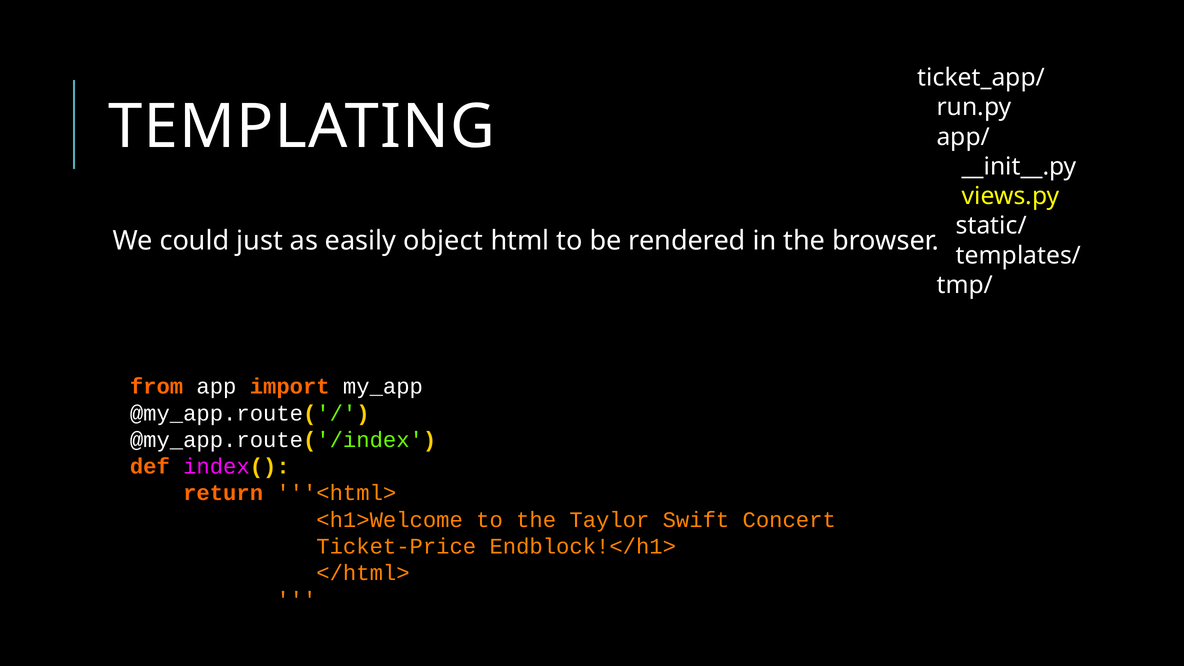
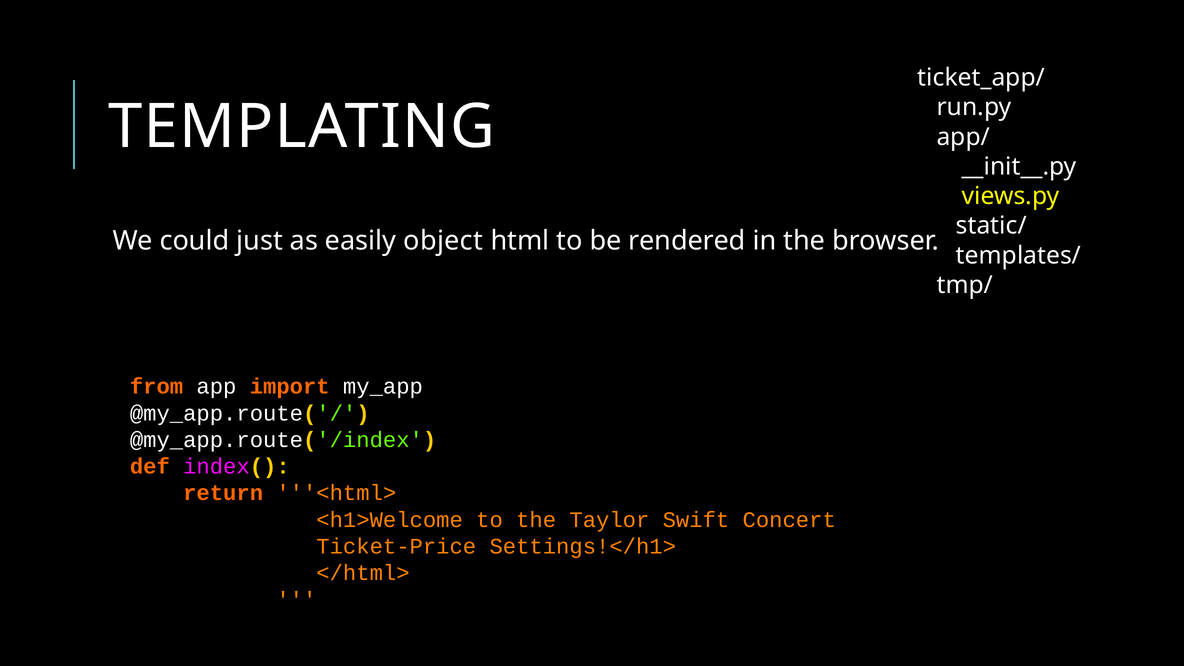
Endblock!</h1>: Endblock!</h1> -> Settings!</h1>
